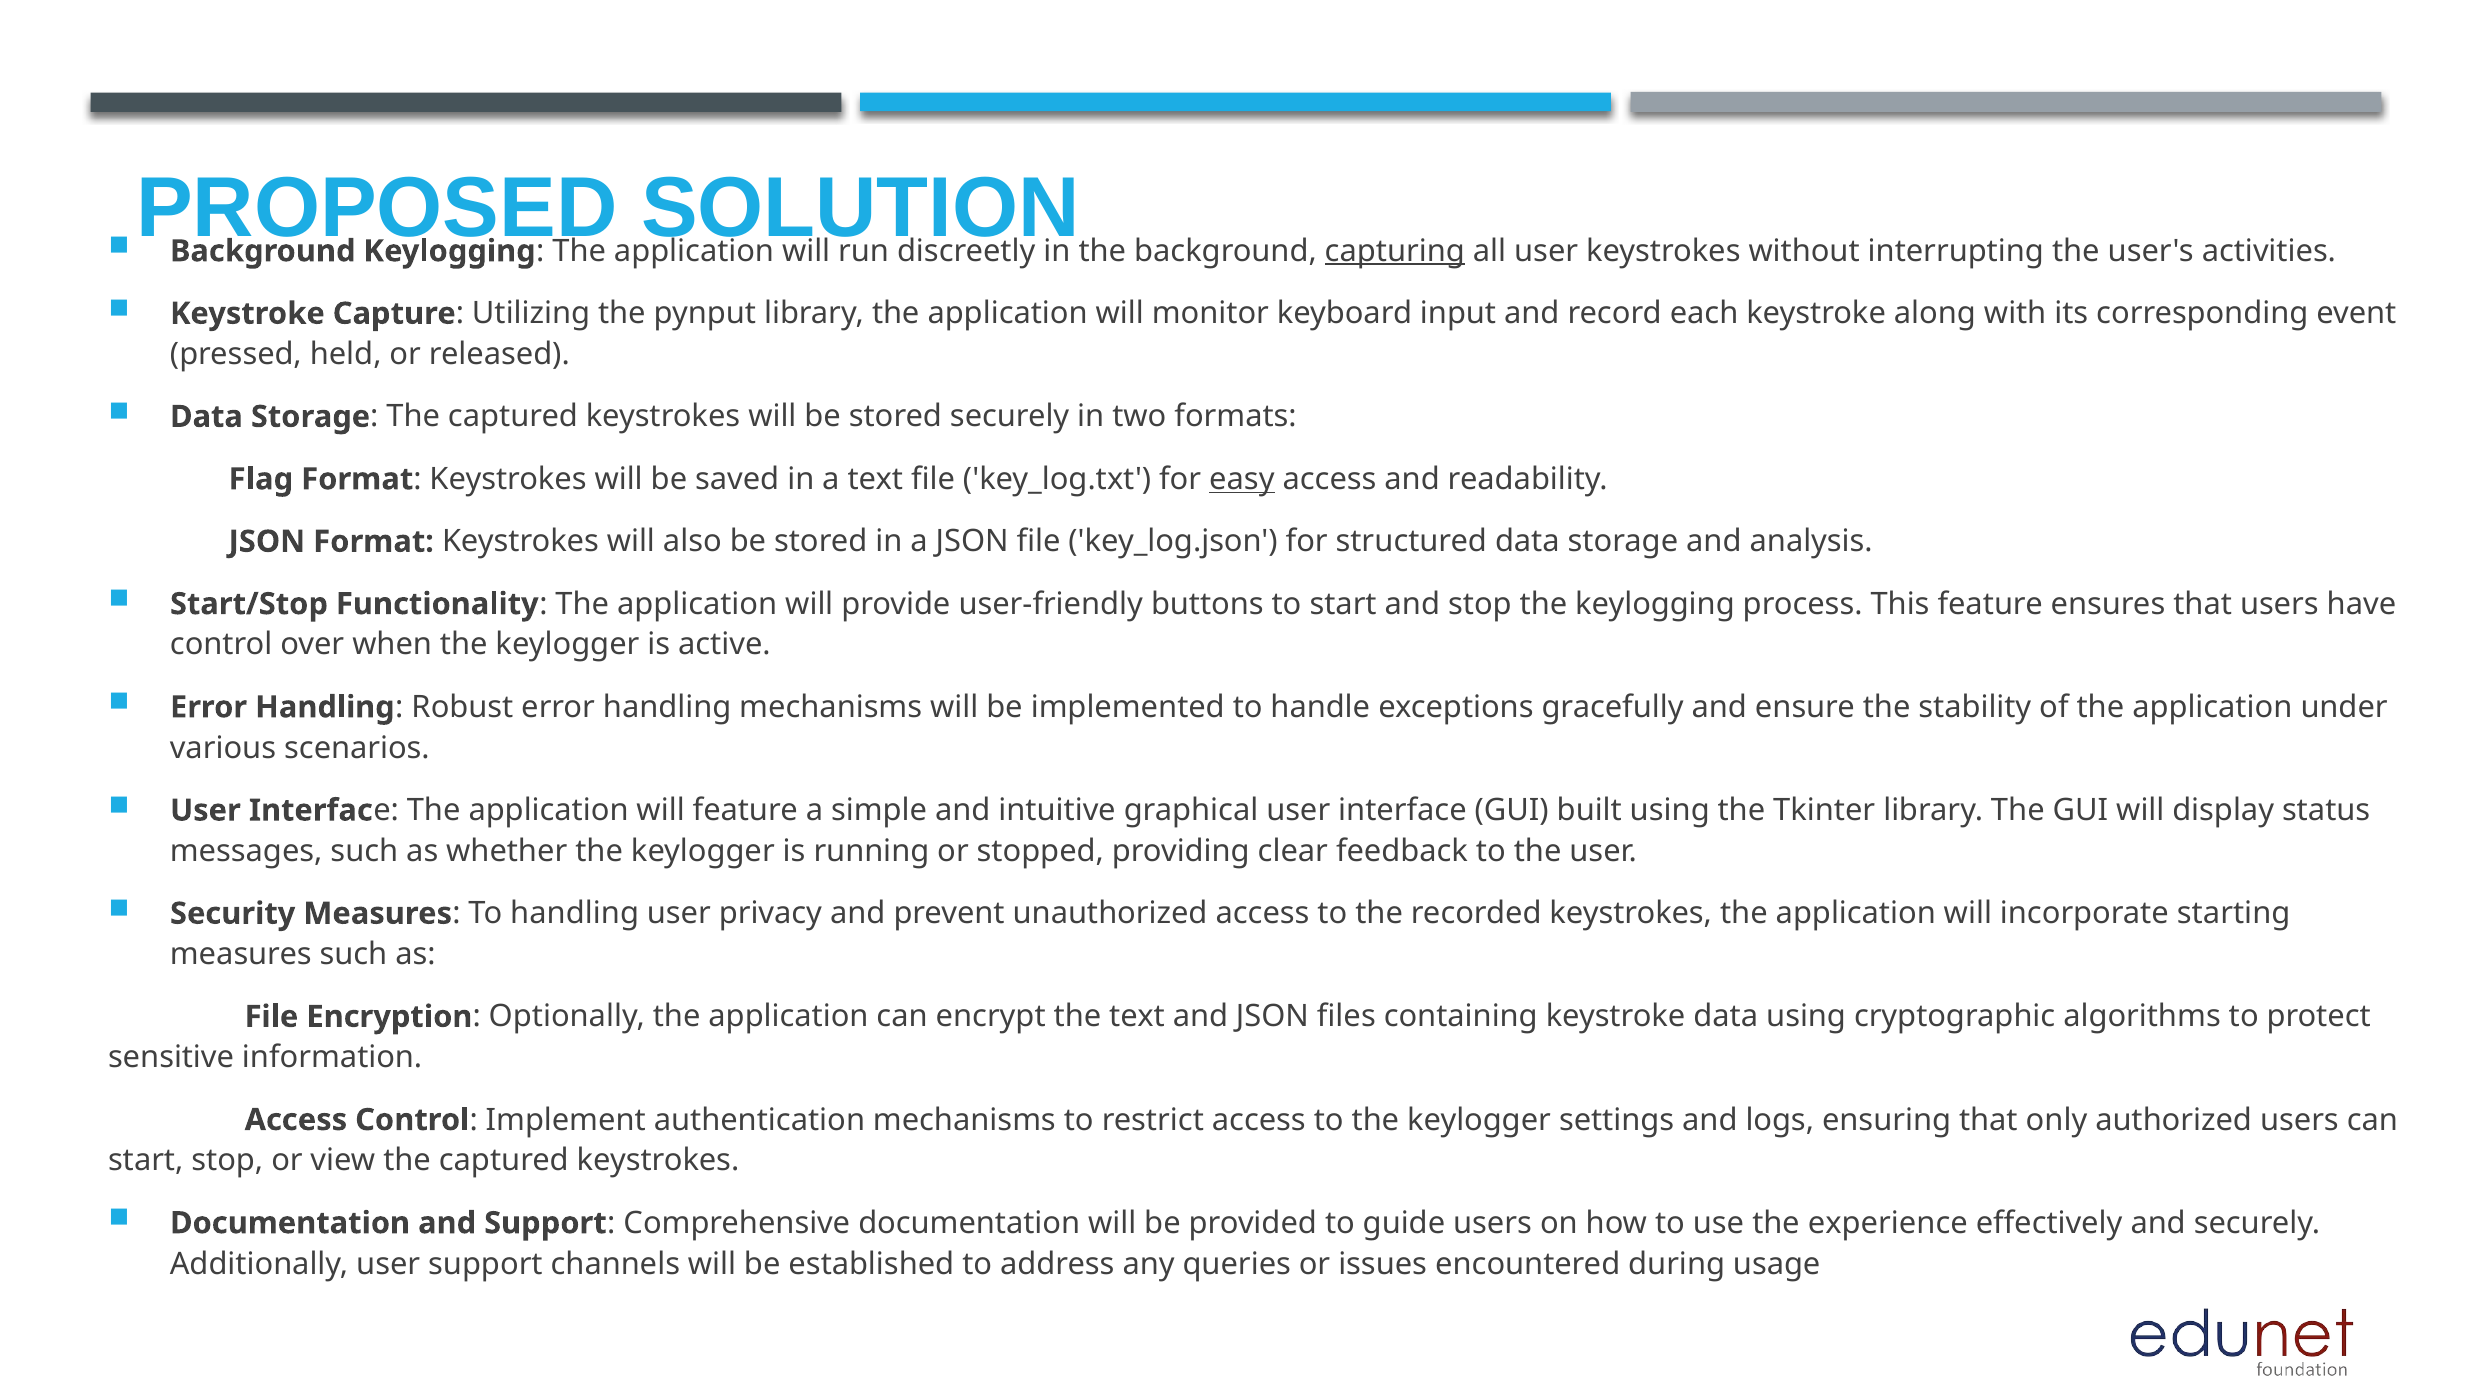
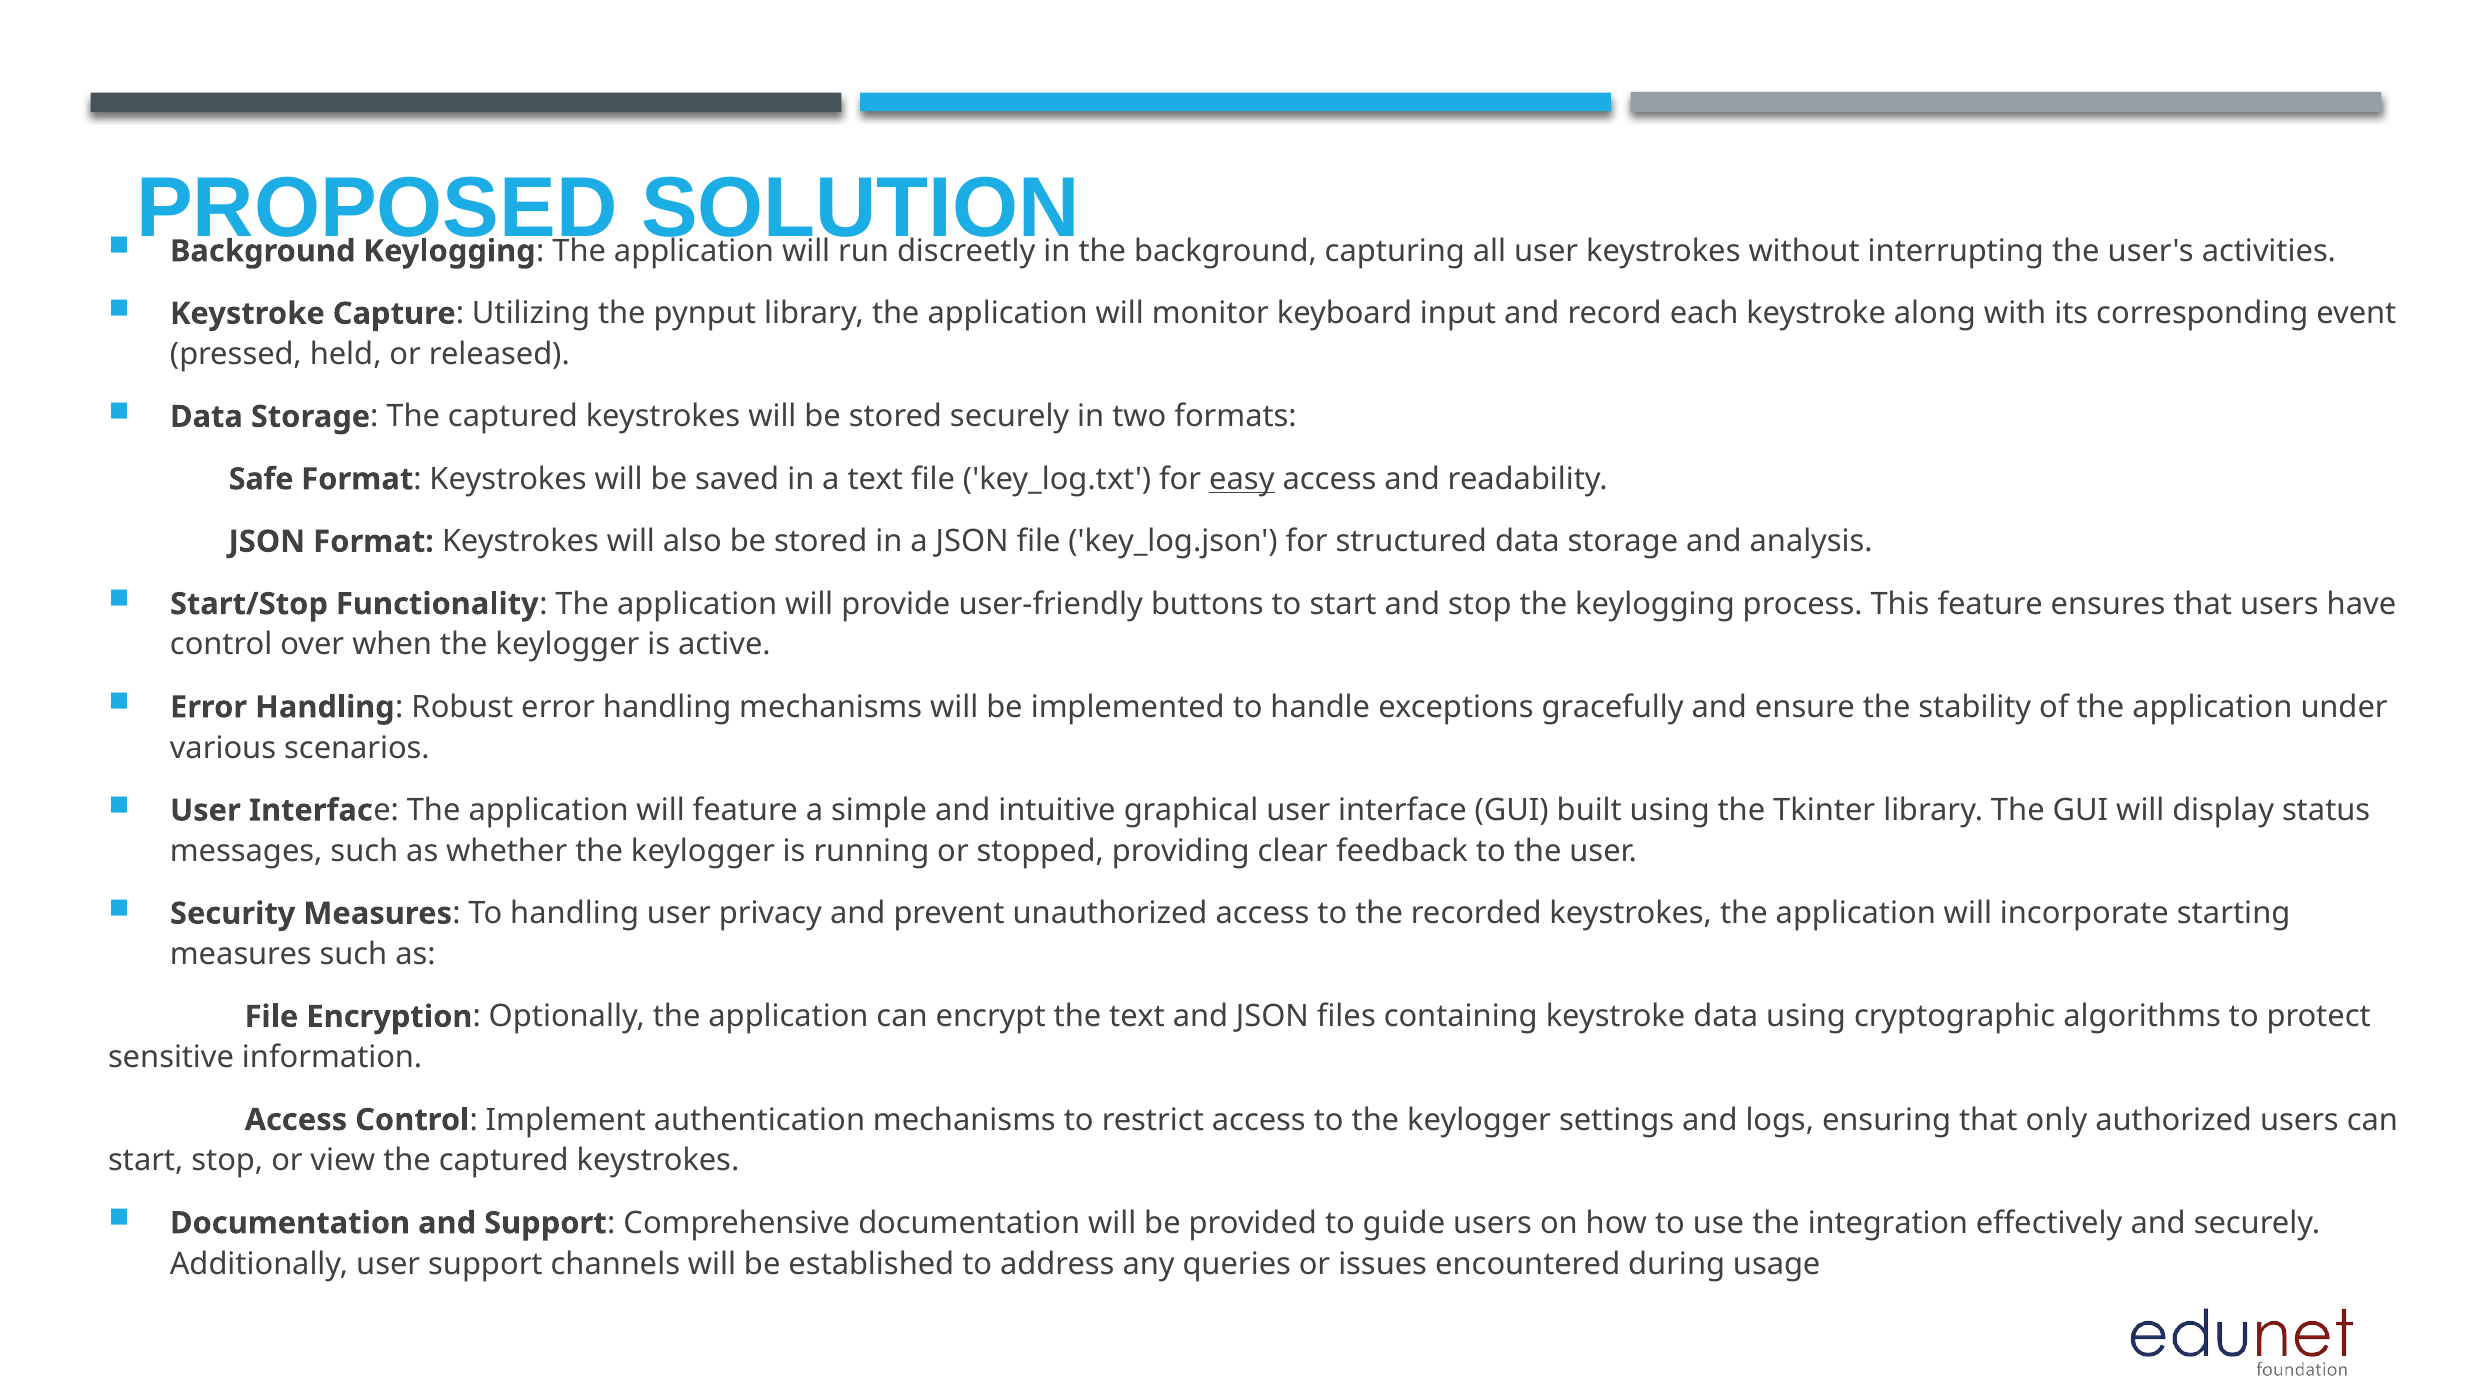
capturing underline: present -> none
Flag: Flag -> Safe
experience: experience -> integration
